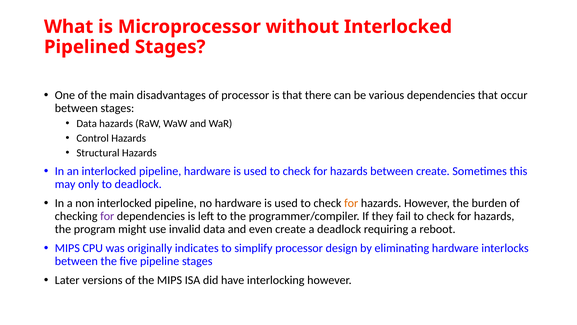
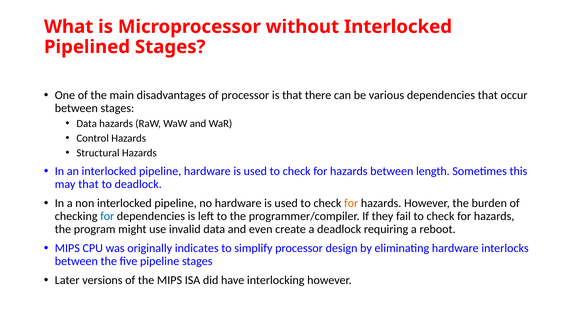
between create: create -> length
may only: only -> that
for at (107, 216) colour: purple -> blue
